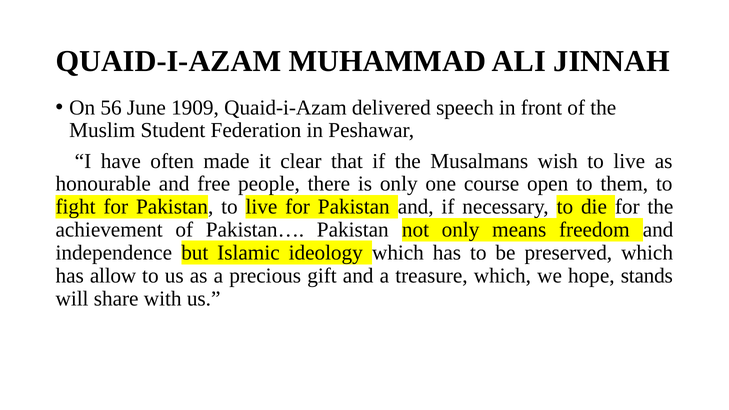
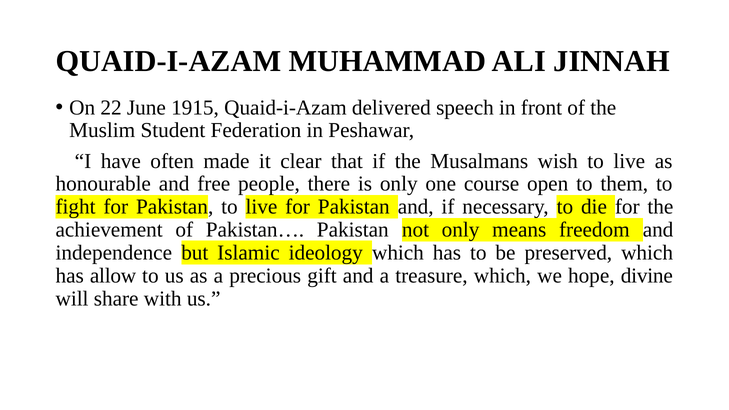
56: 56 -> 22
1909: 1909 -> 1915
stands: stands -> divine
